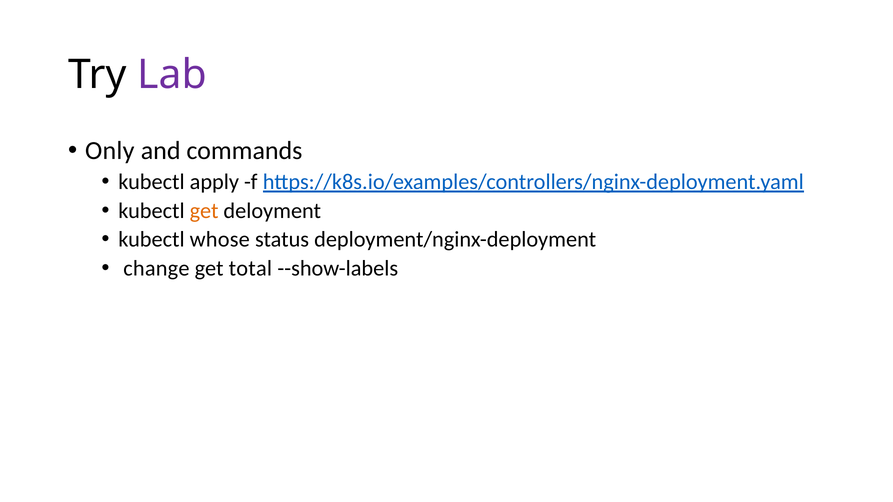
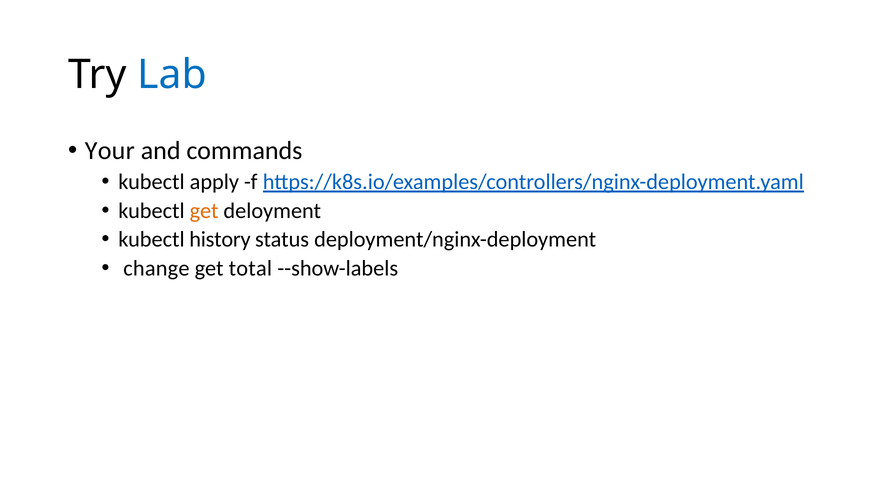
Lab colour: purple -> blue
Only: Only -> Your
whose: whose -> history
